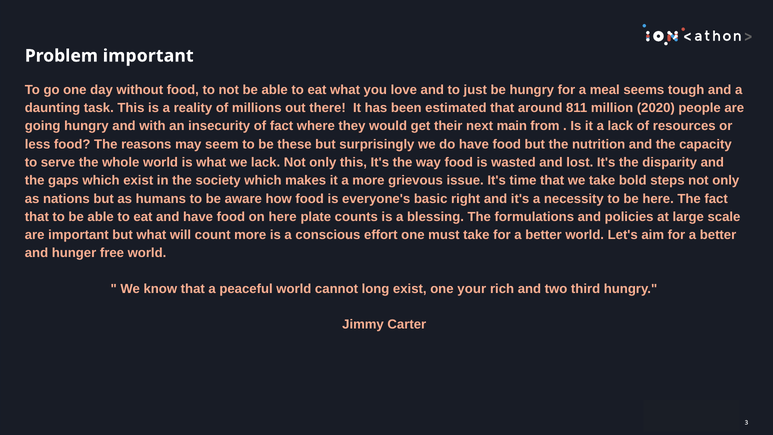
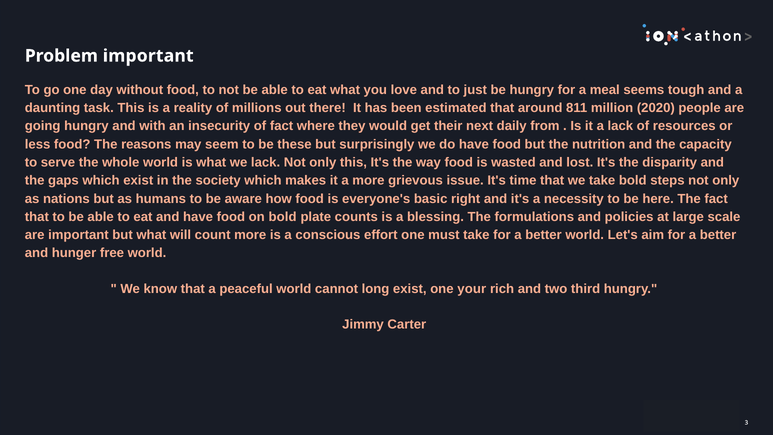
main: main -> daily
on here: here -> bold
